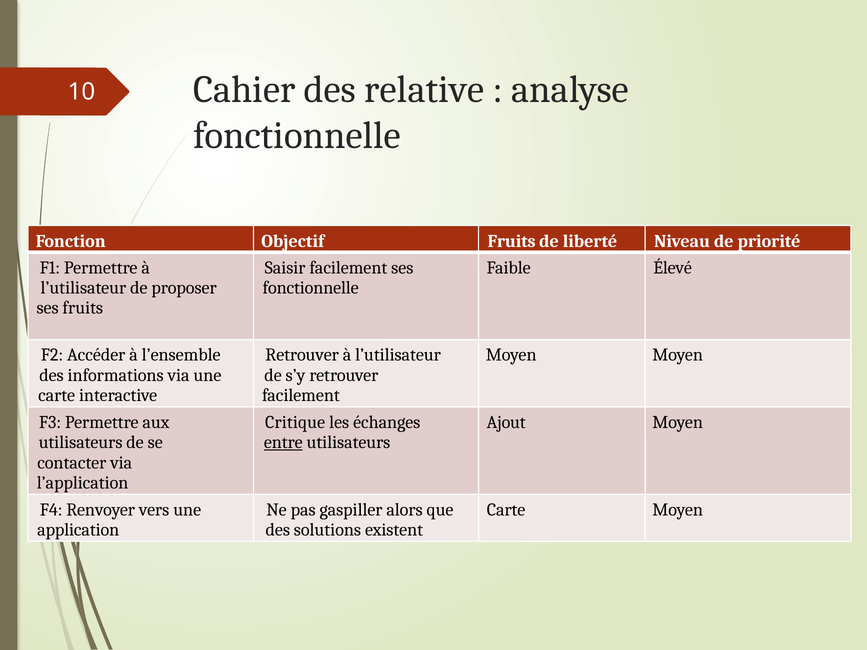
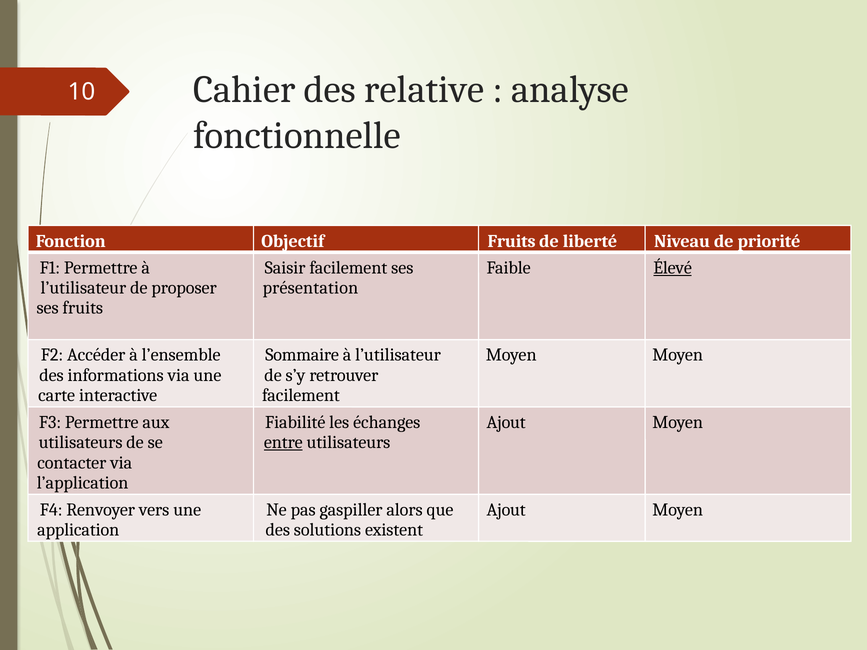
Élevé underline: none -> present
fonctionnelle at (311, 288): fonctionnelle -> présentation
Retrouver at (302, 355): Retrouver -> Sommaire
Critique: Critique -> Fiabilité
Carte at (506, 510): Carte -> Ajout
